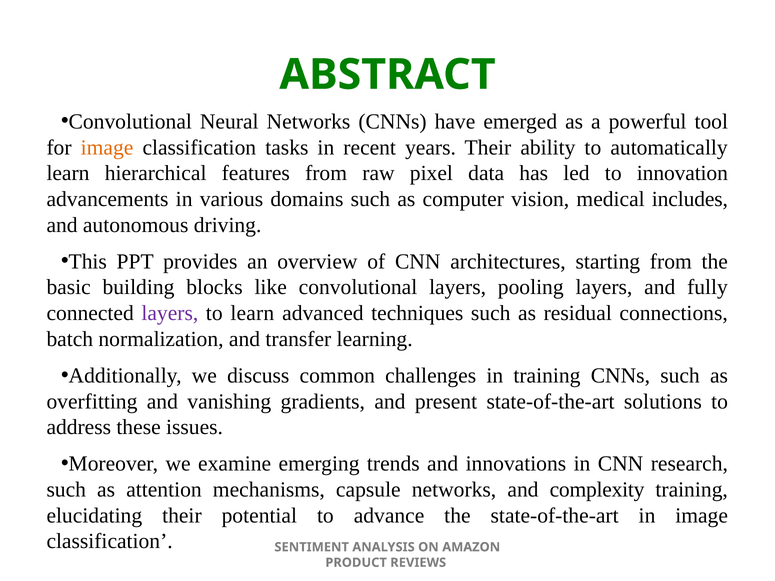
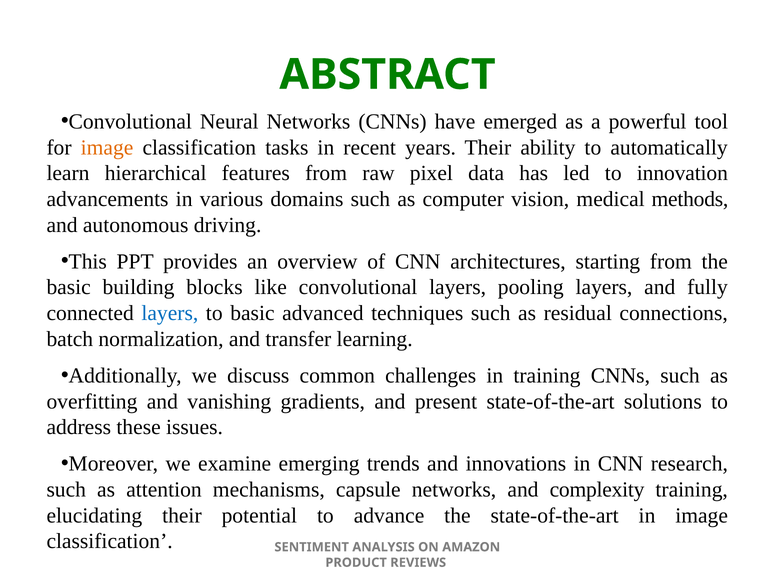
includes: includes -> methods
layers at (170, 313) colour: purple -> blue
to learn: learn -> basic
